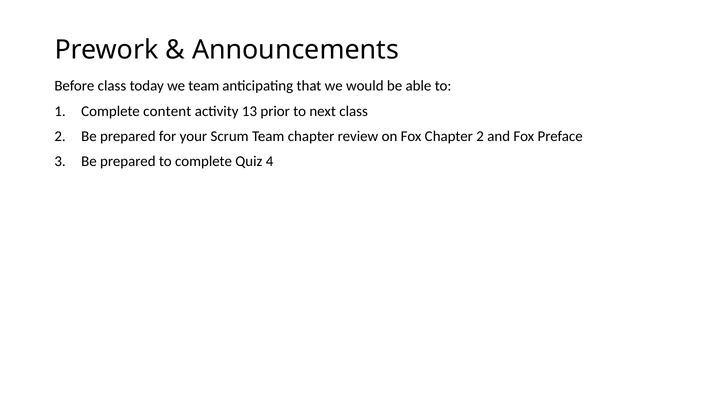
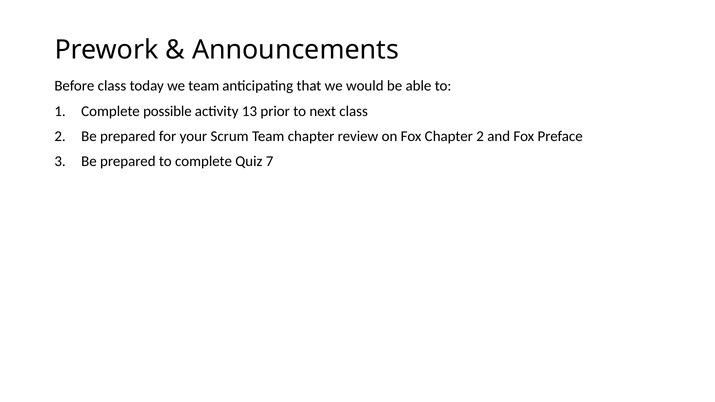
content: content -> possible
4: 4 -> 7
